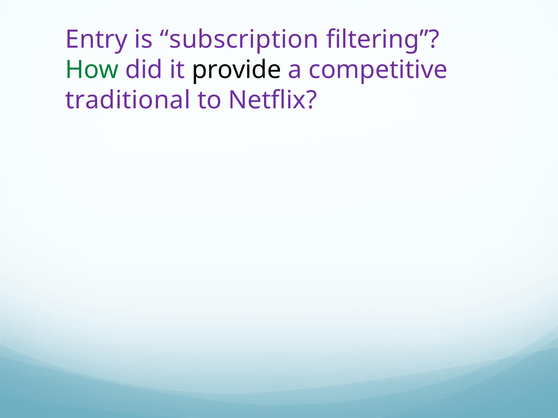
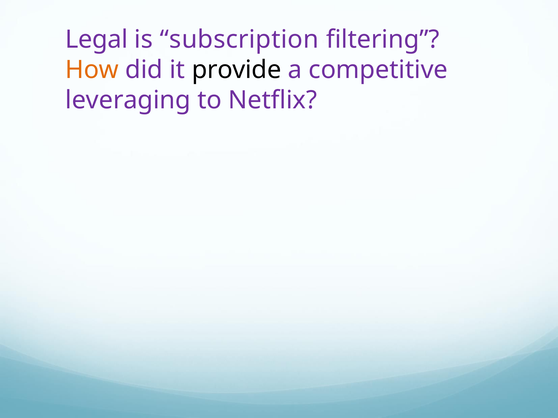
Entry: Entry -> Legal
How colour: green -> orange
traditional: traditional -> leveraging
